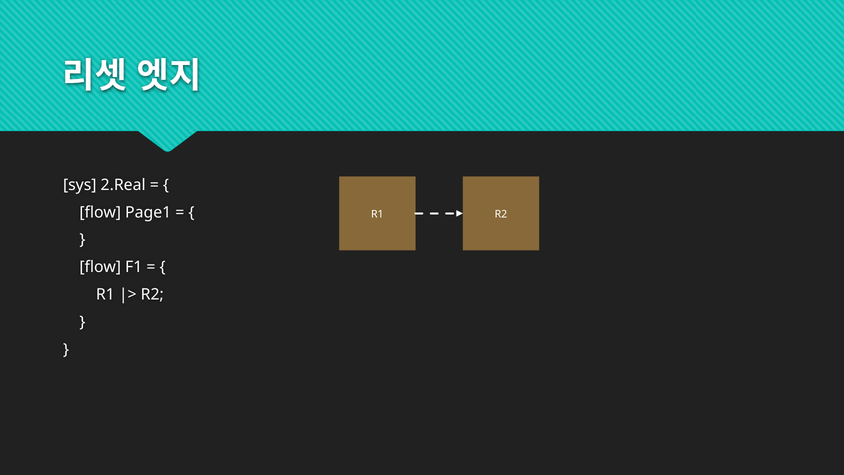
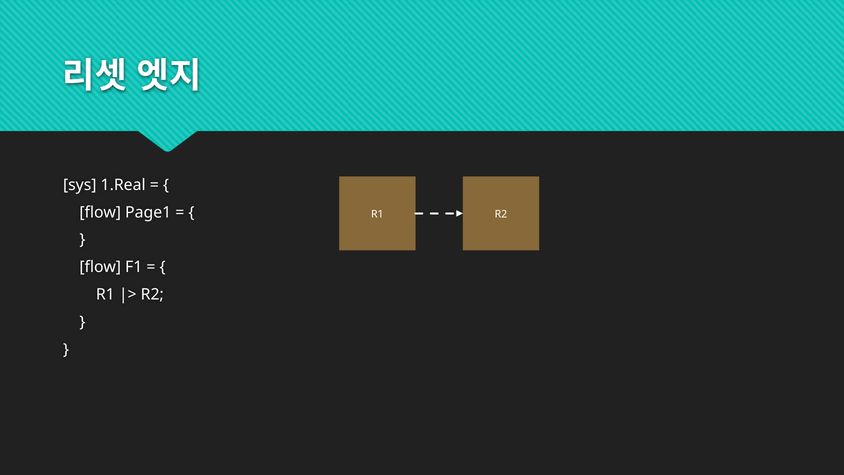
2.Real: 2.Real -> 1.Real
